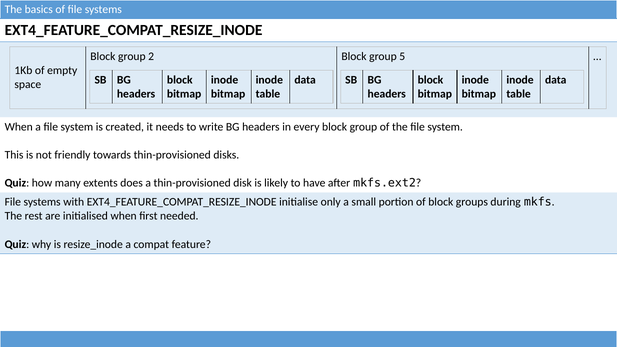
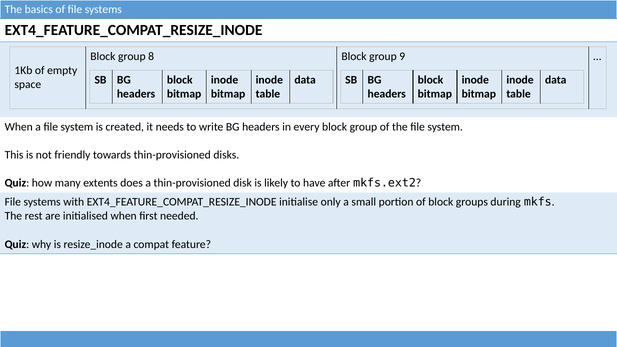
2: 2 -> 8
5: 5 -> 9
